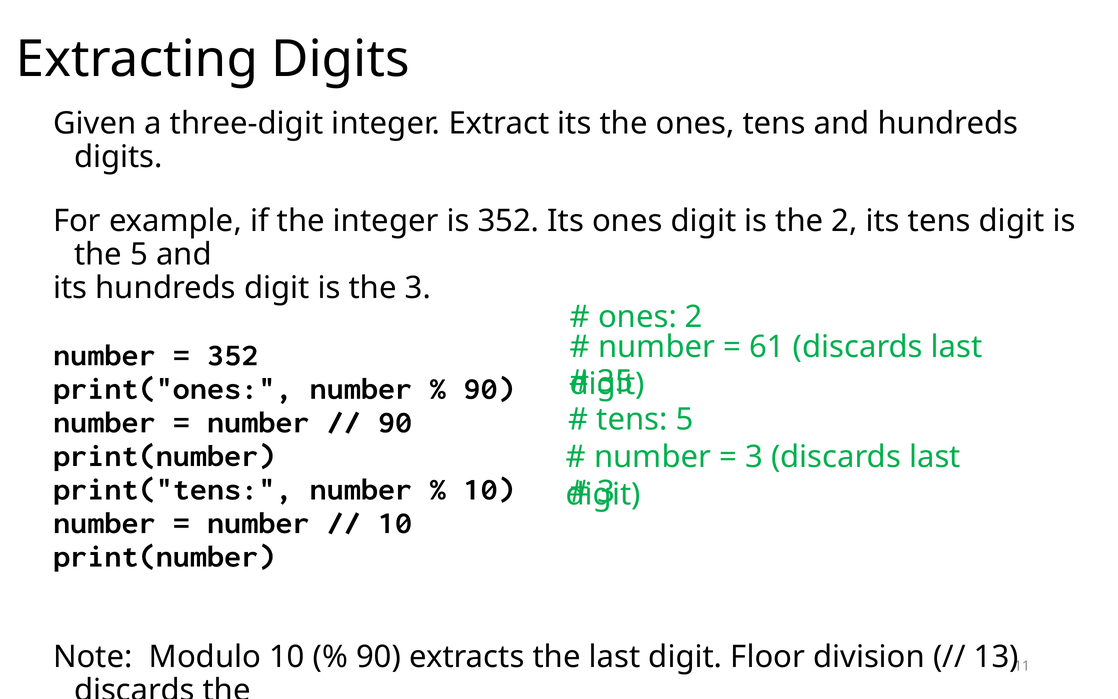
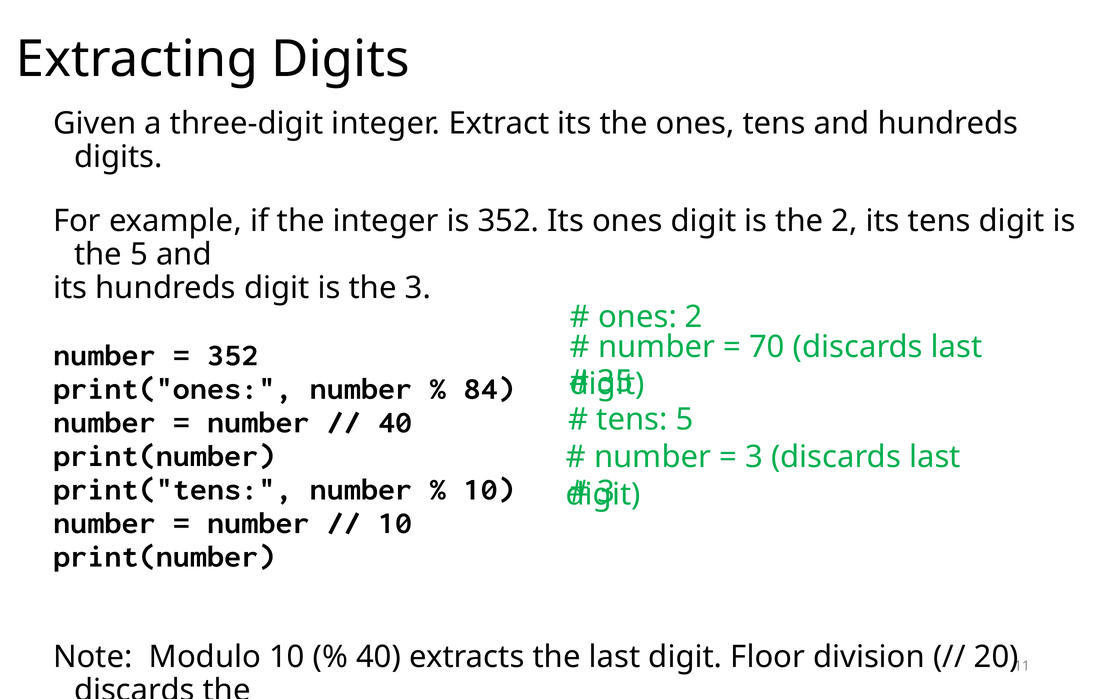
61: 61 -> 70
90 at (489, 388): 90 -> 84
90 at (395, 422): 90 -> 40
90 at (378, 657): 90 -> 40
13: 13 -> 20
